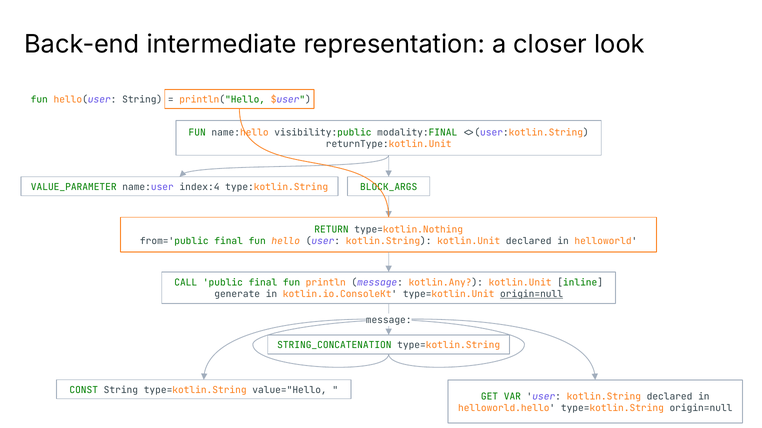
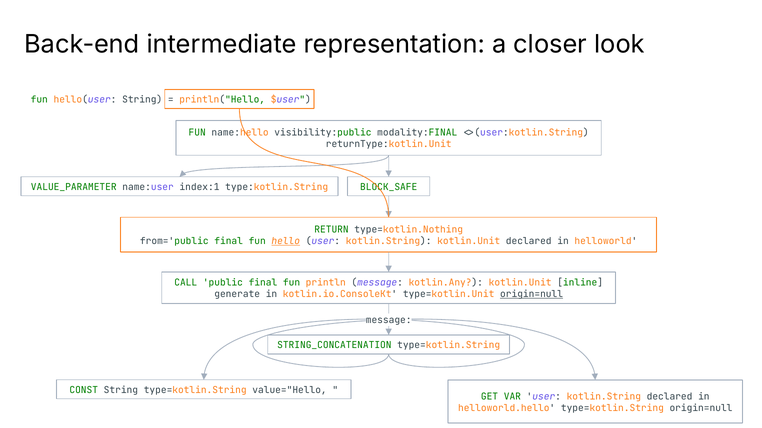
index:4: index:4 -> index:1
BLOCK_ARGS: BLOCK_ARGS -> BLOCK_SAFE
hello underline: none -> present
